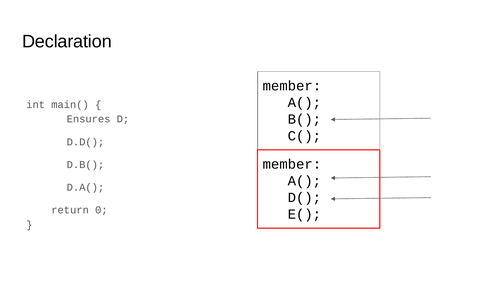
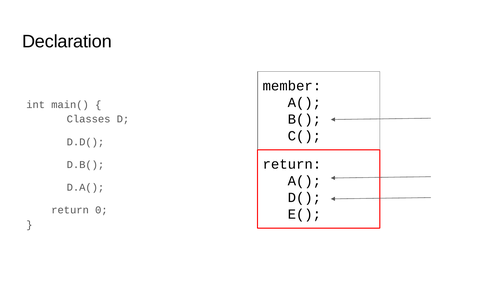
Ensures: Ensures -> Classes
member at (292, 164): member -> return
